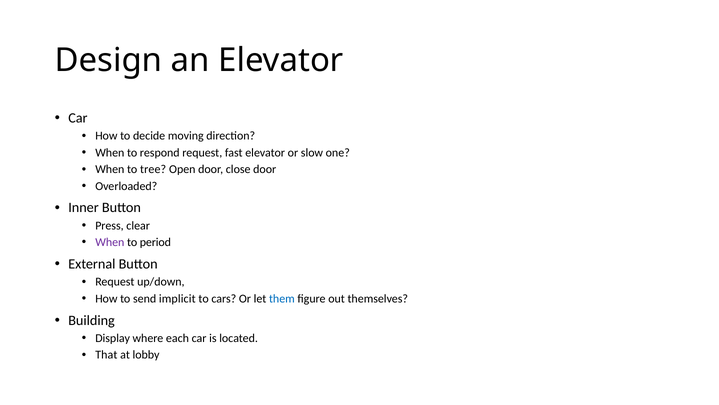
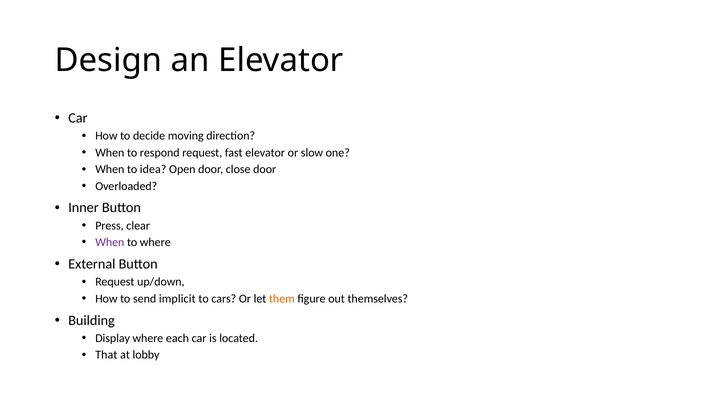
tree: tree -> idea
to period: period -> where
them colour: blue -> orange
